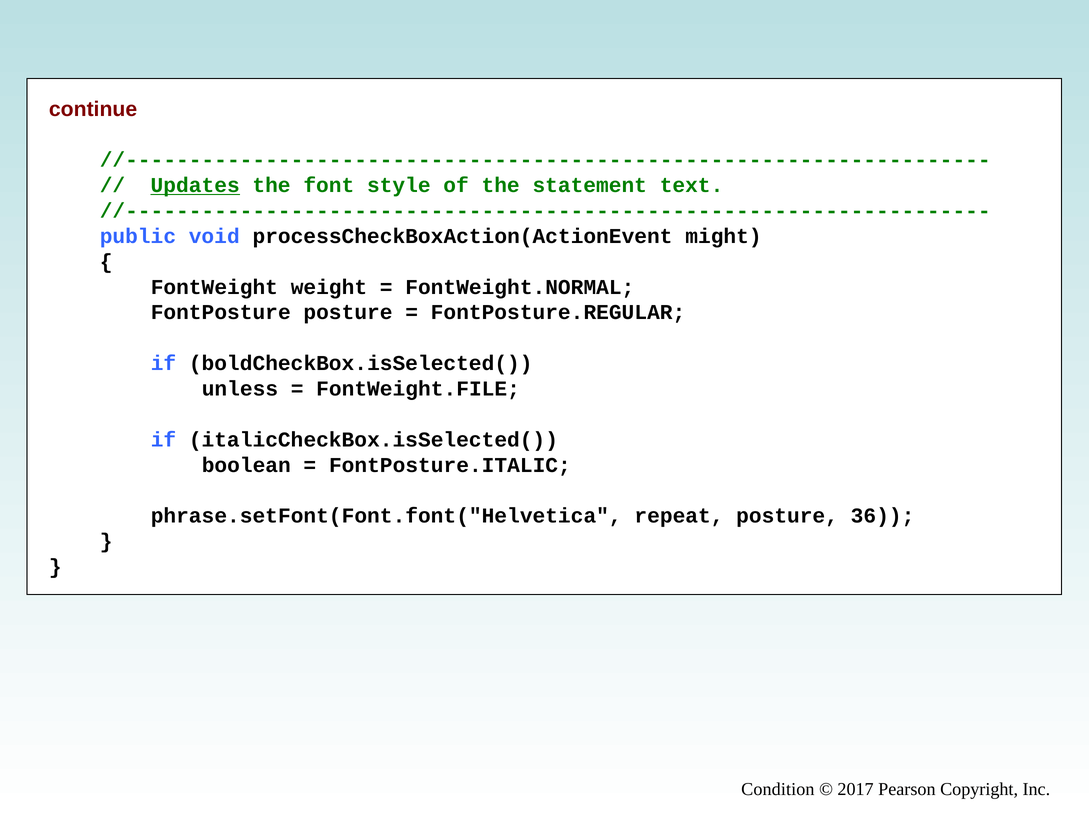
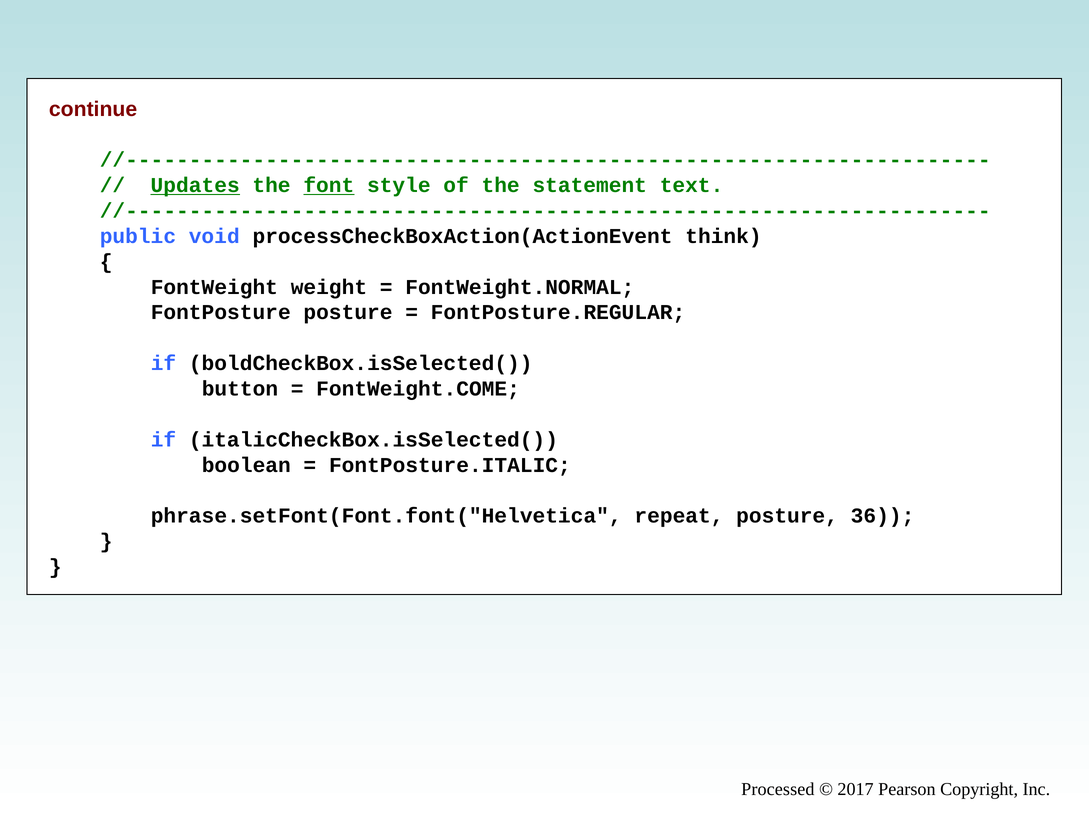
font underline: none -> present
might: might -> think
unless: unless -> button
FontWeight.FILE: FontWeight.FILE -> FontWeight.COME
Condition: Condition -> Processed
